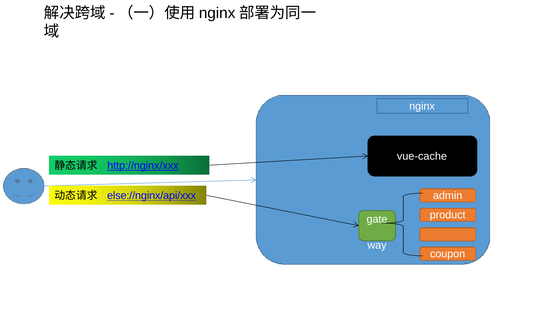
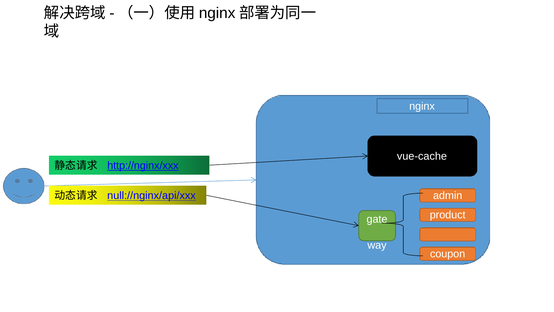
else://nginx/api/xxx: else://nginx/api/xxx -> null://nginx/api/xxx
